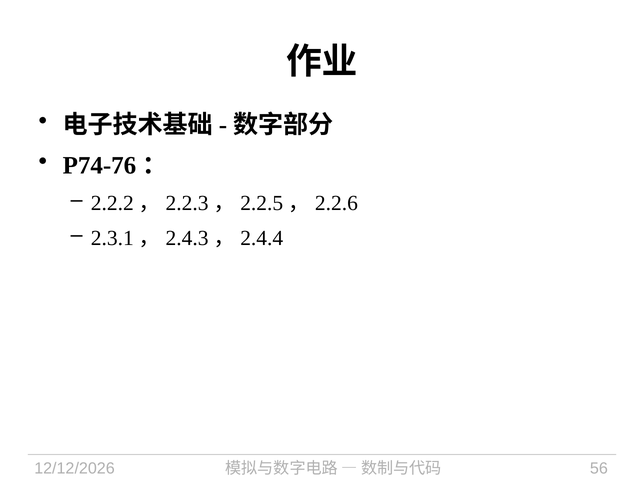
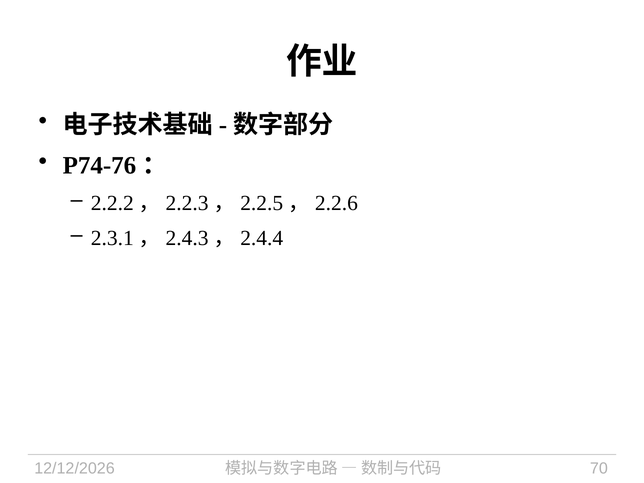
56: 56 -> 70
